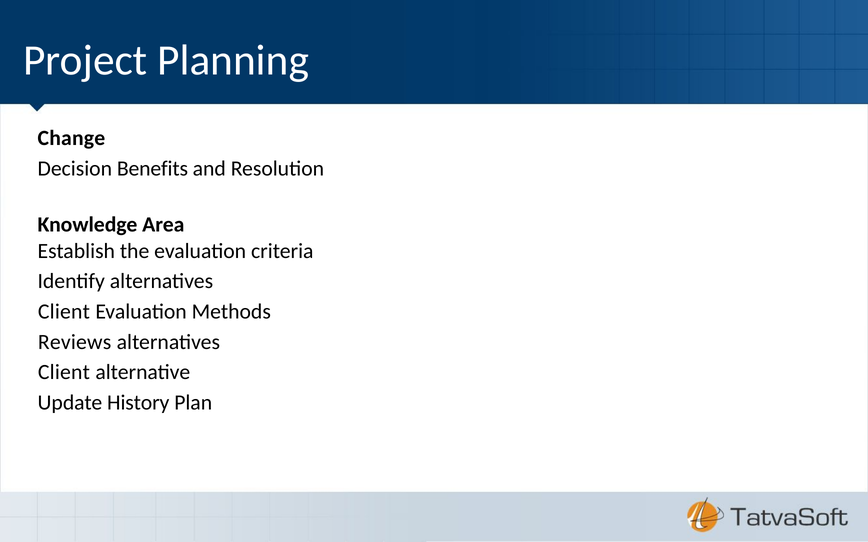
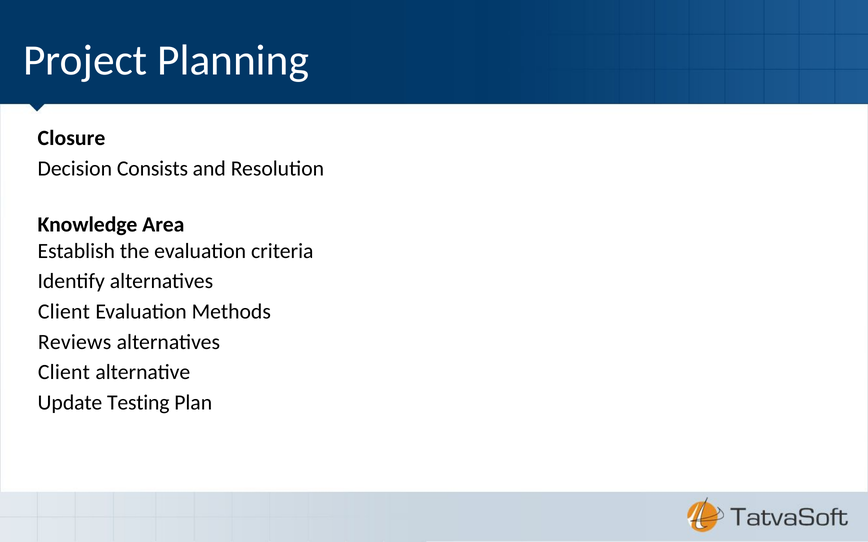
Change: Change -> Closure
Benefits: Benefits -> Consists
History: History -> Testing
